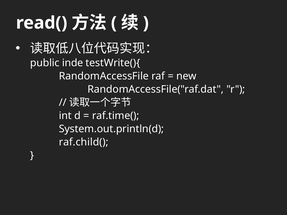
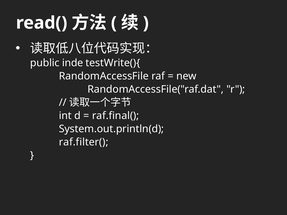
raf.time(: raf.time( -> raf.final(
raf.child(: raf.child( -> raf.filter(
